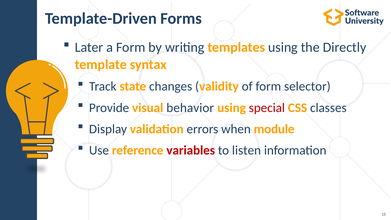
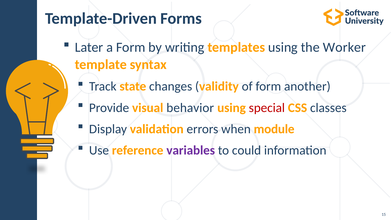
Directly: Directly -> Worker
selector: selector -> another
variables colour: red -> purple
listen: listen -> could
